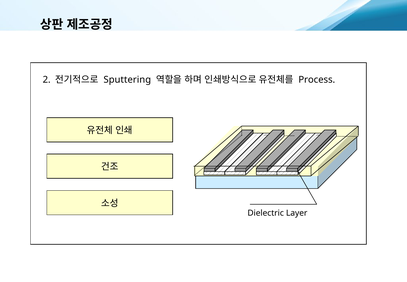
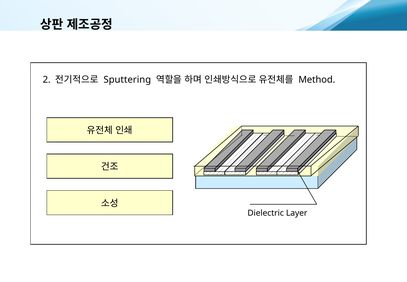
Process: Process -> Method
